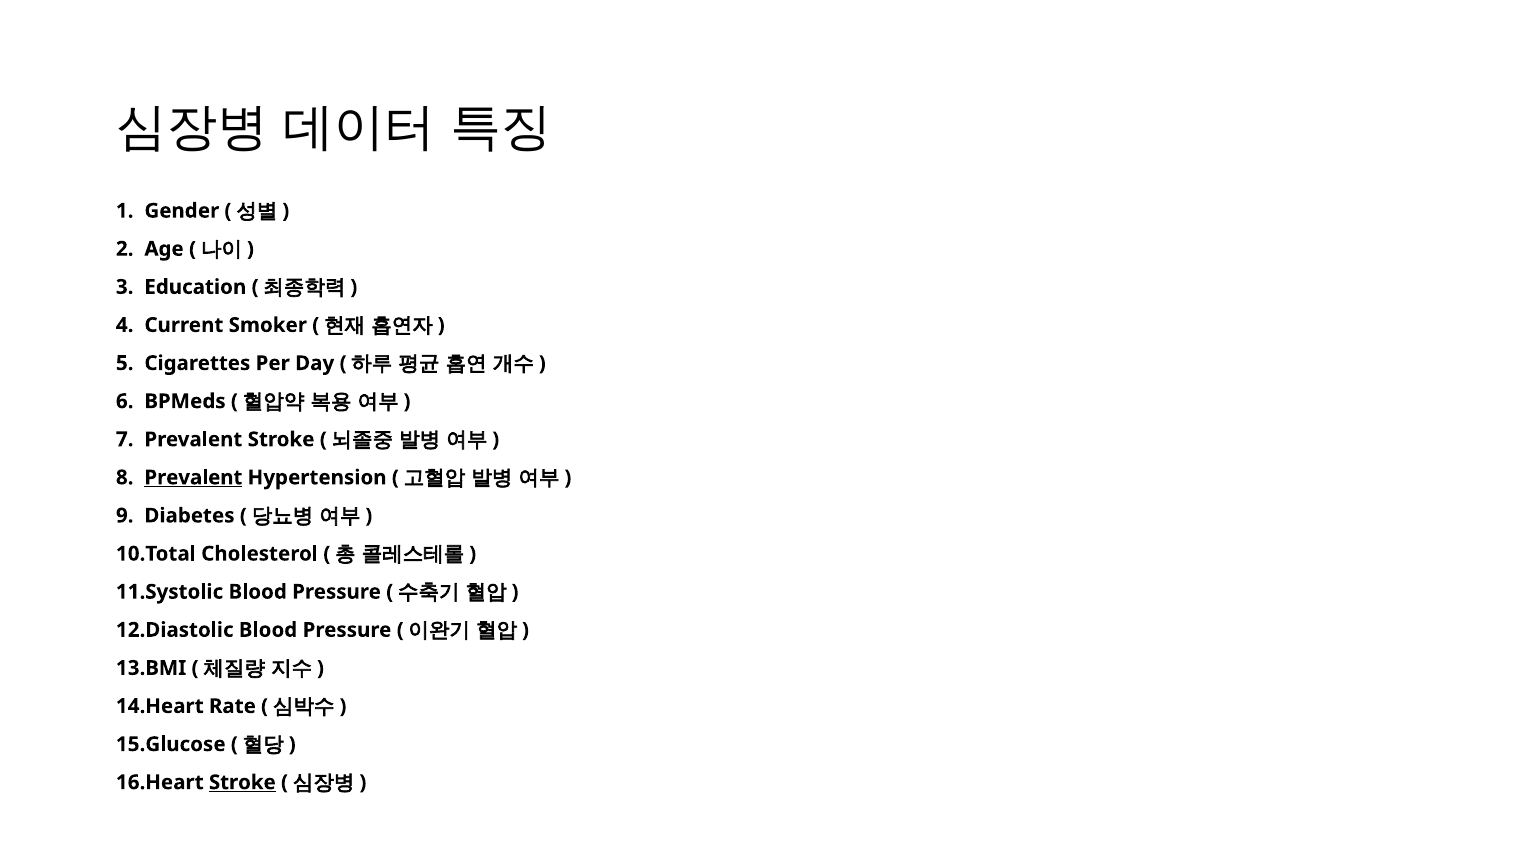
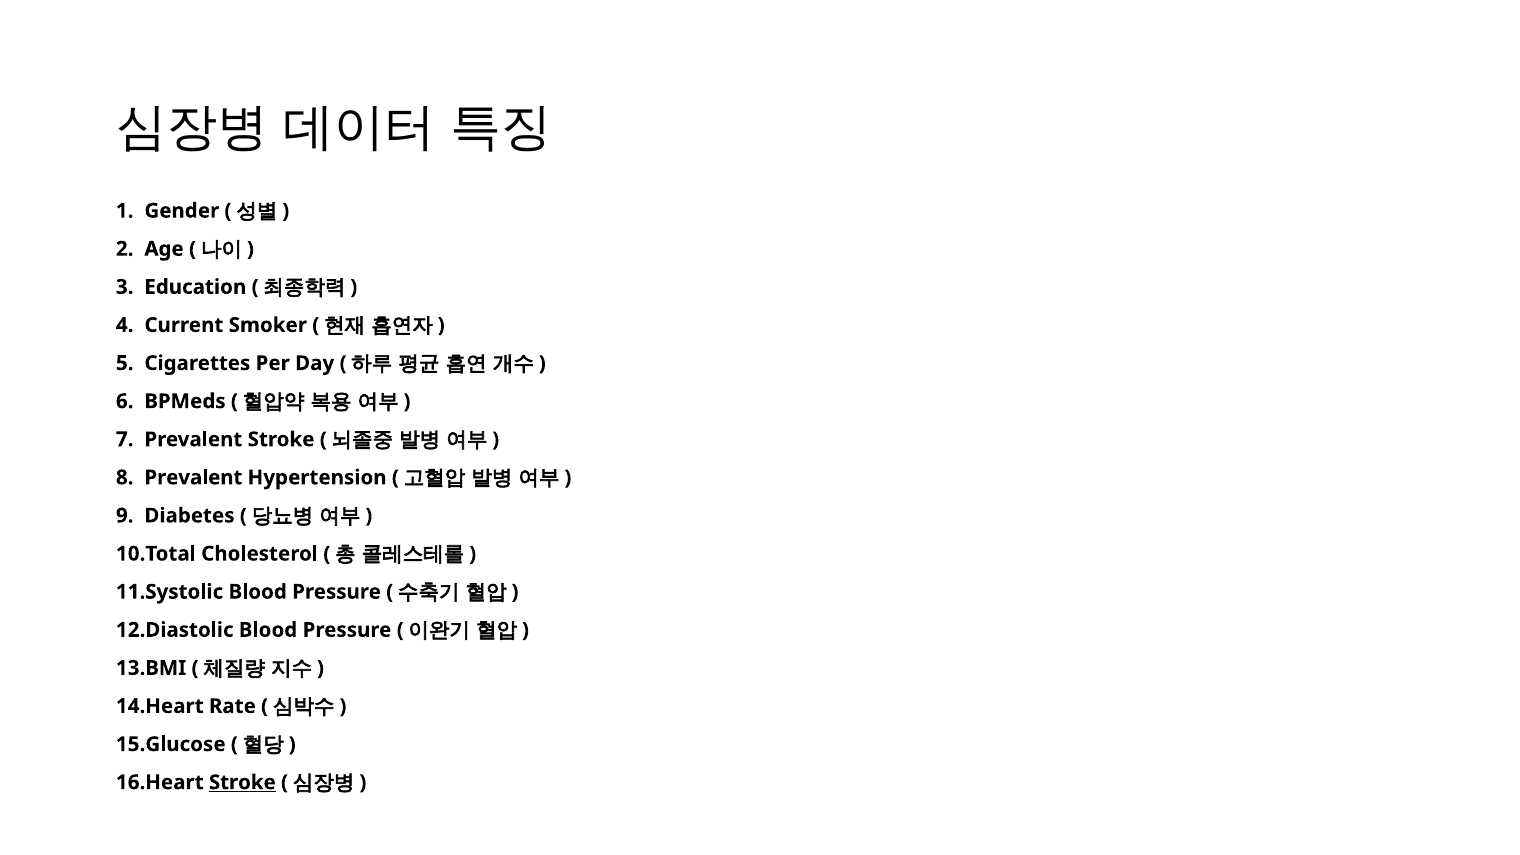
Prevalent at (193, 478) underline: present -> none
